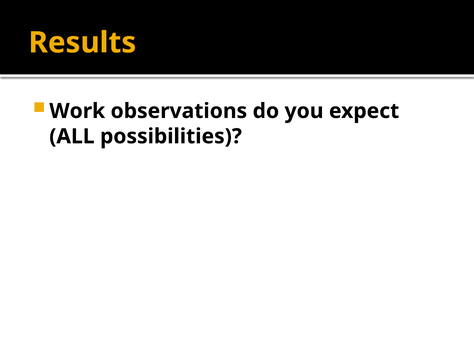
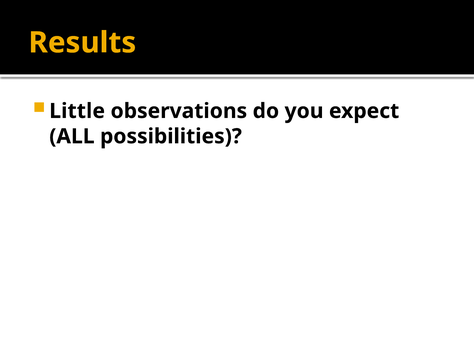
Work: Work -> Little
